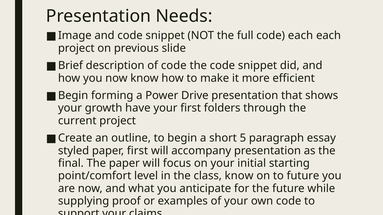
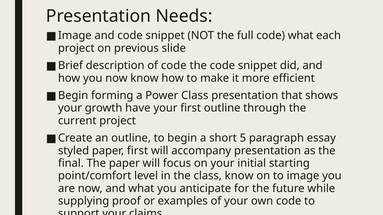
code each: each -> what
Power Drive: Drive -> Class
first folders: folders -> outline
to future: future -> image
